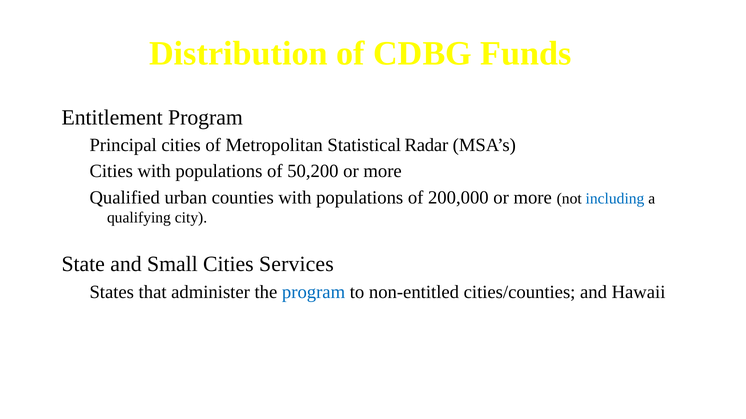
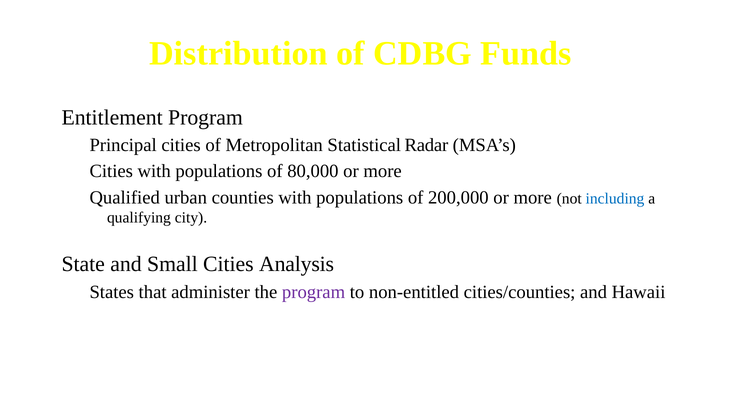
50,200: 50,200 -> 80,000
Services: Services -> Analysis
program at (314, 292) colour: blue -> purple
